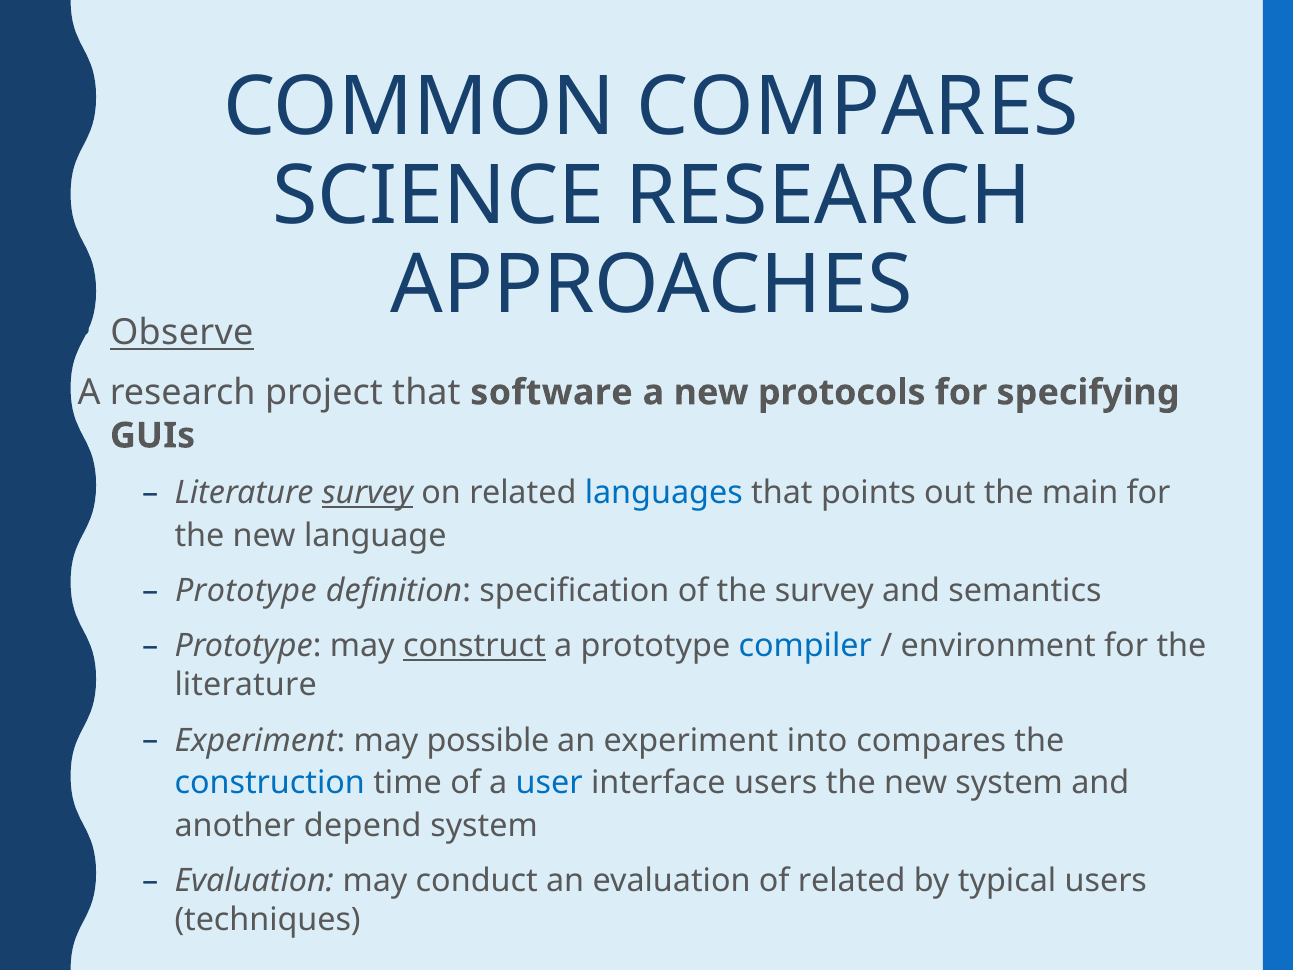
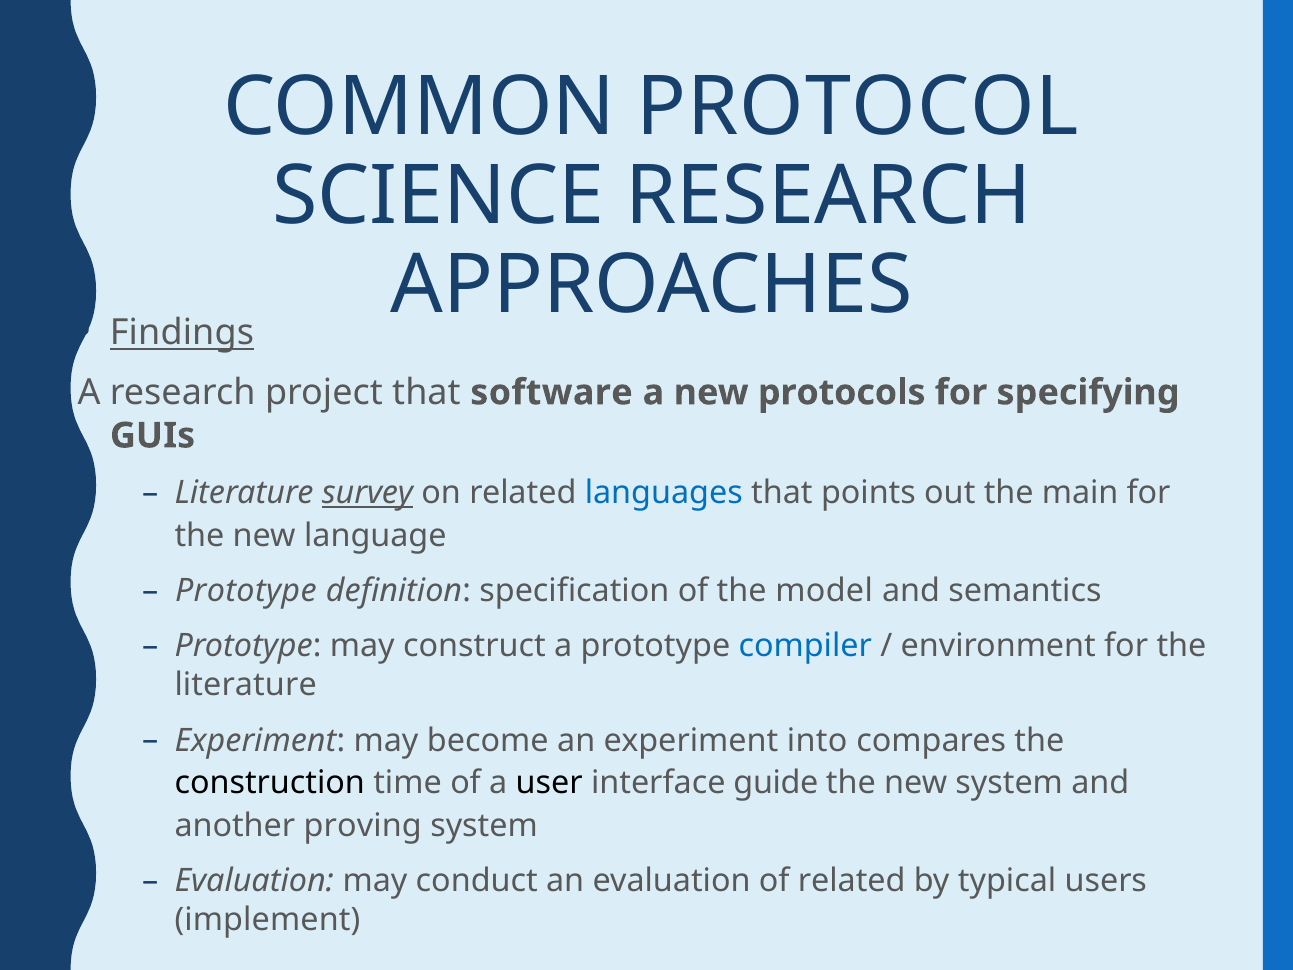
COMMON COMPARES: COMPARES -> PROTOCOL
Observe: Observe -> Findings
the survey: survey -> model
construct underline: present -> none
possible: possible -> become
construction colour: blue -> black
user colour: blue -> black
interface users: users -> guide
depend: depend -> proving
techniques: techniques -> implement
